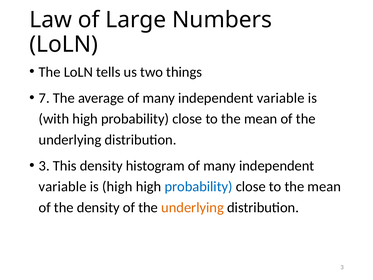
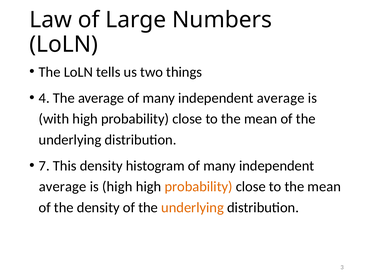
7: 7 -> 4
variable at (281, 98): variable -> average
3 at (44, 166): 3 -> 7
variable at (63, 186): variable -> average
probability at (199, 186) colour: blue -> orange
